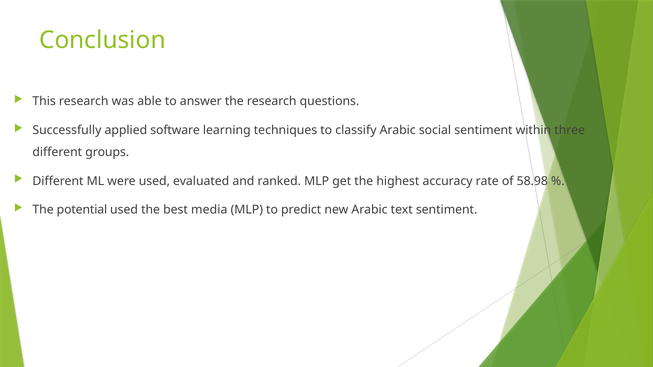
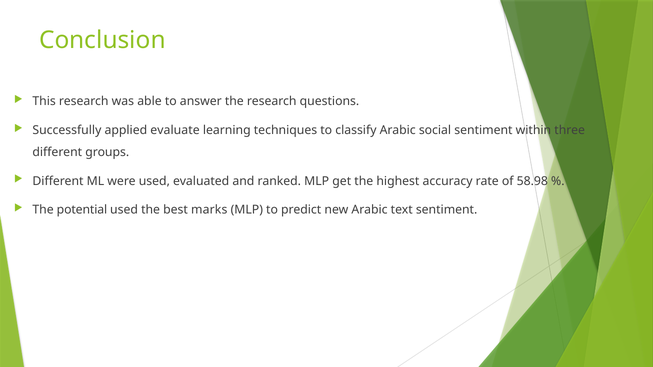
software: software -> evaluate
media: media -> marks
